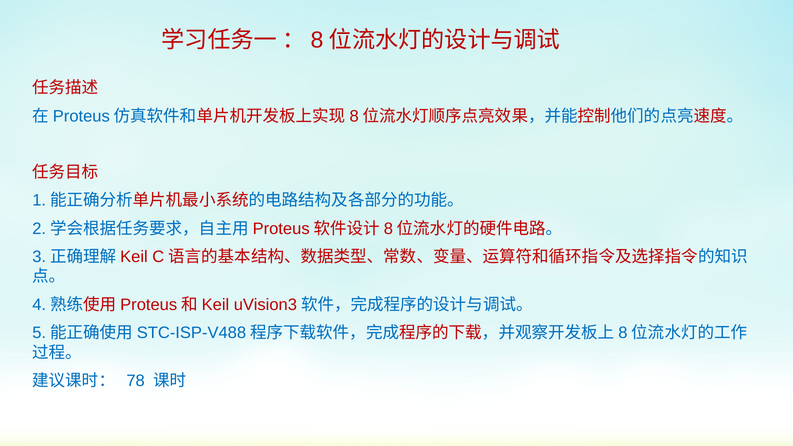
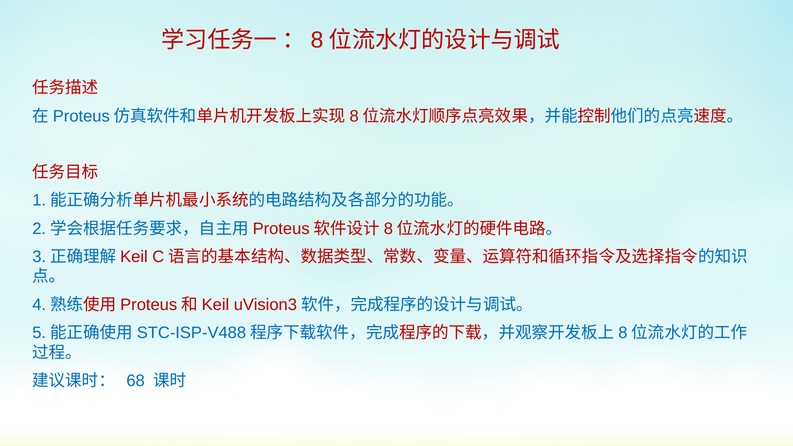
78: 78 -> 68
